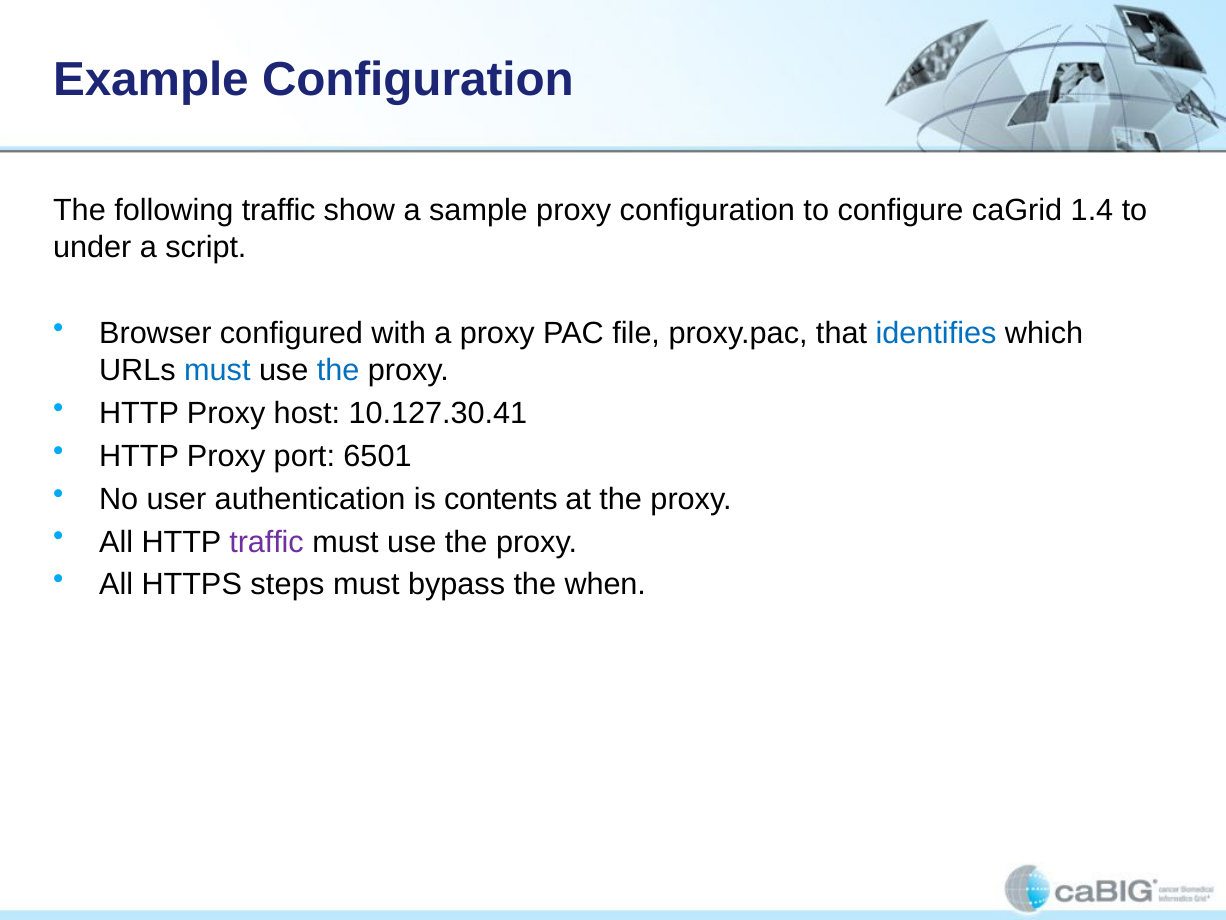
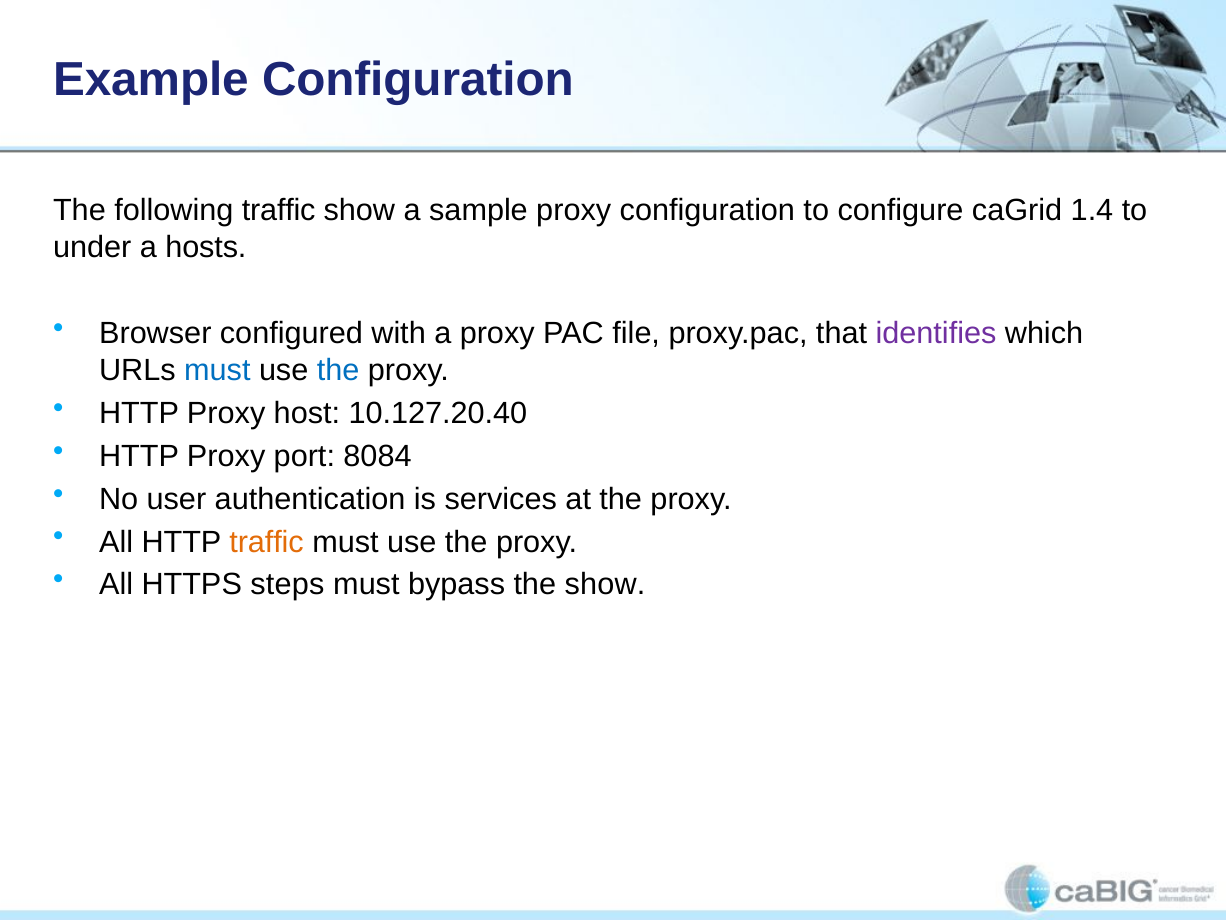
script: script -> hosts
identifies colour: blue -> purple
10.127.30.41: 10.127.30.41 -> 10.127.20.40
6501: 6501 -> 8084
contents: contents -> services
traffic at (267, 542) colour: purple -> orange
the when: when -> show
